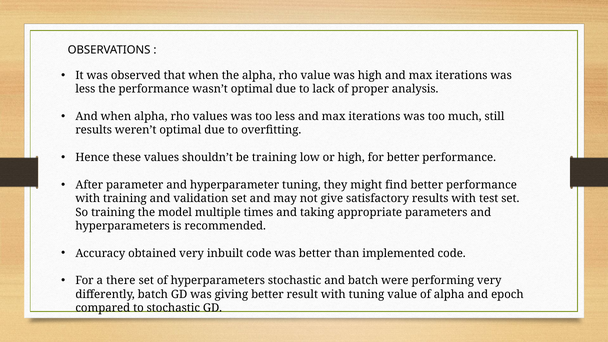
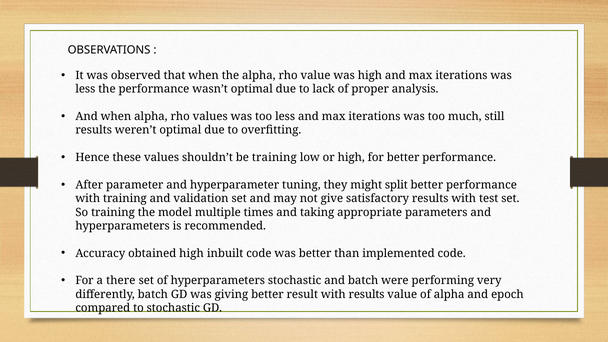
find: find -> split
obtained very: very -> high
with tuning: tuning -> results
